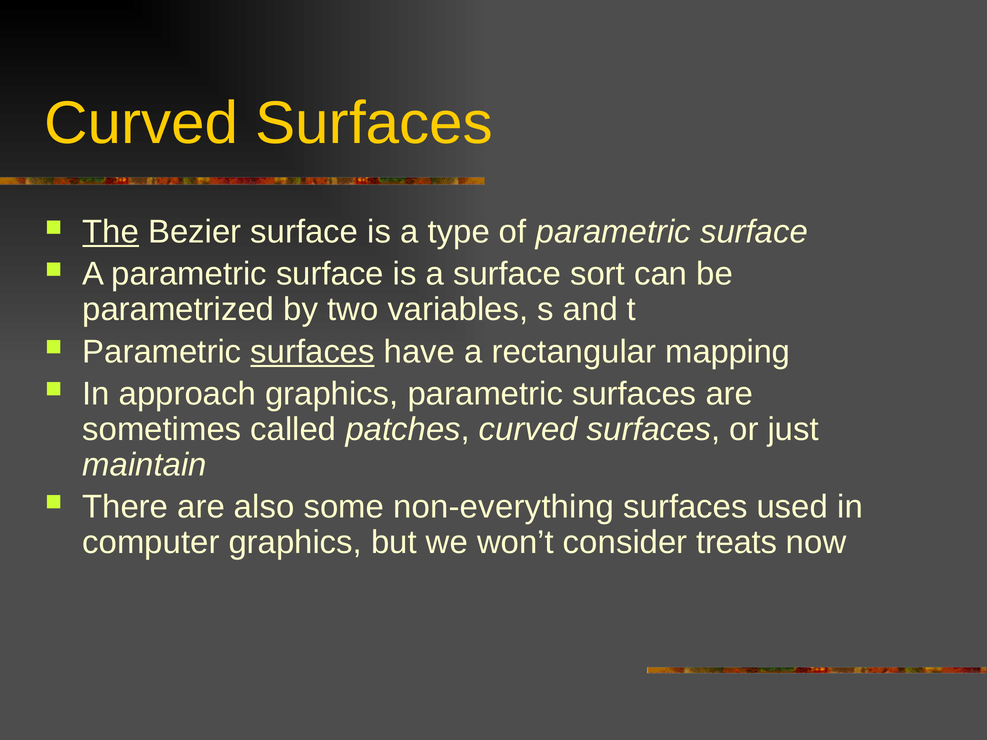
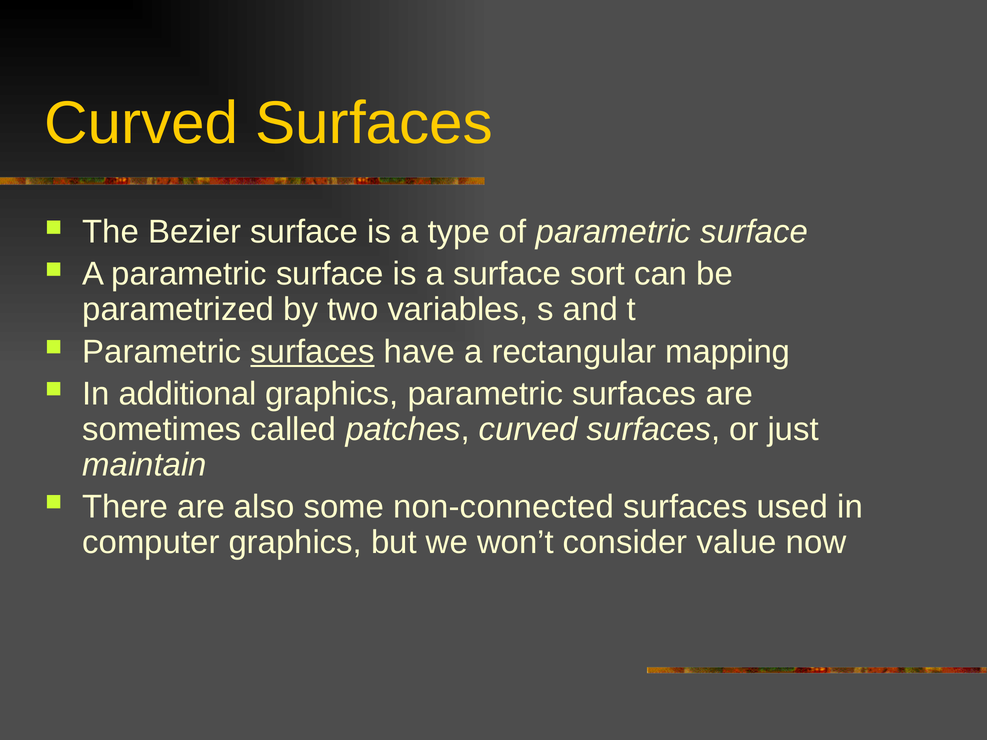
The underline: present -> none
approach: approach -> additional
non-everything: non-everything -> non-connected
treats: treats -> value
